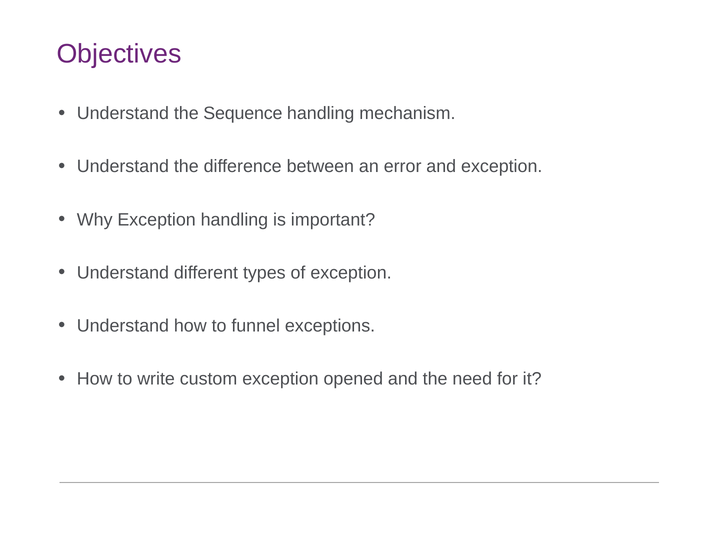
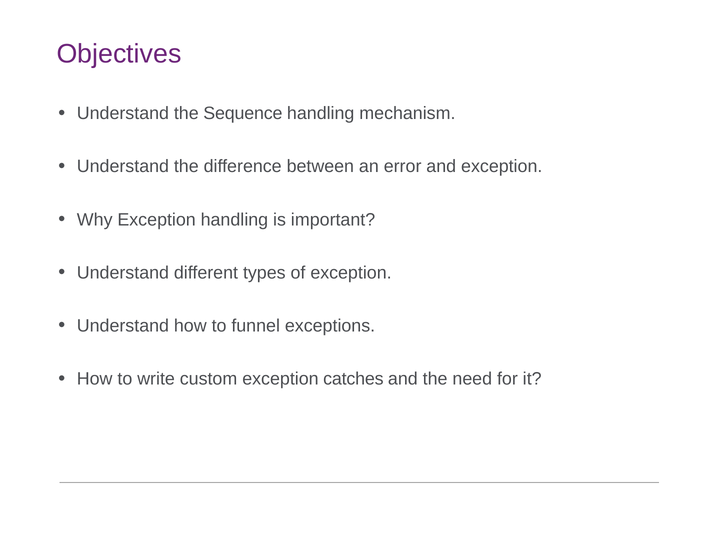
opened: opened -> catches
